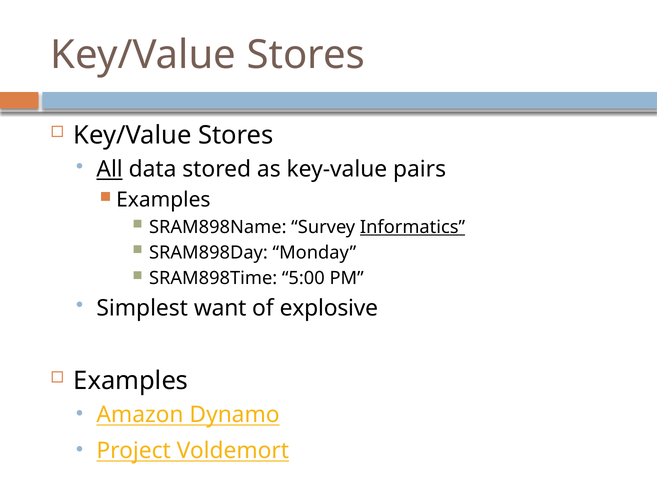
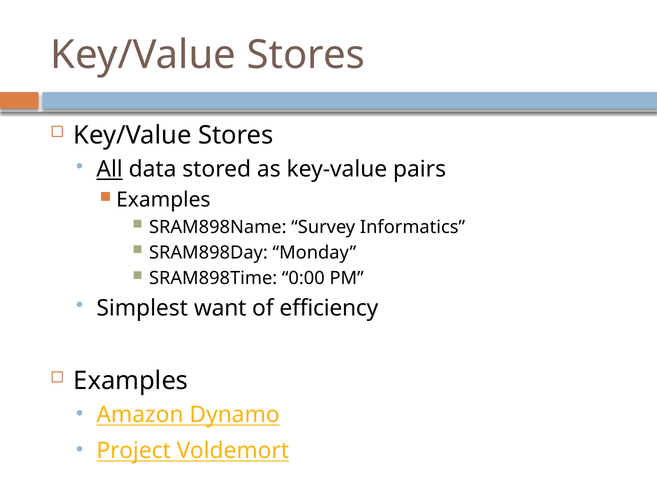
Informatics underline: present -> none
5:00: 5:00 -> 0:00
explosive: explosive -> efficiency
